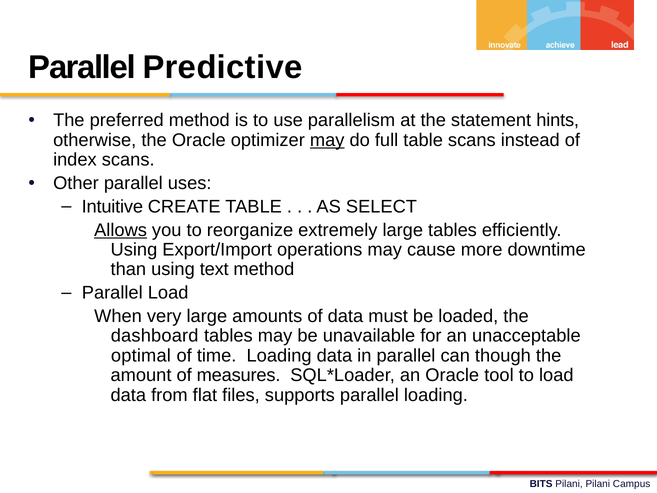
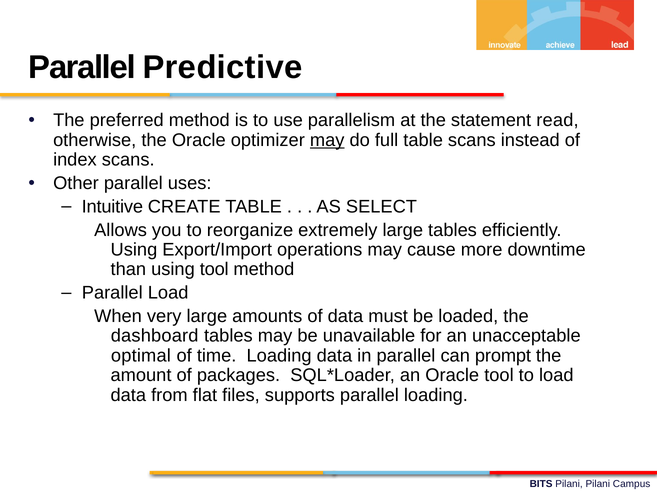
hints: hints -> read
Allows underline: present -> none
using text: text -> tool
though: though -> prompt
measures: measures -> packages
